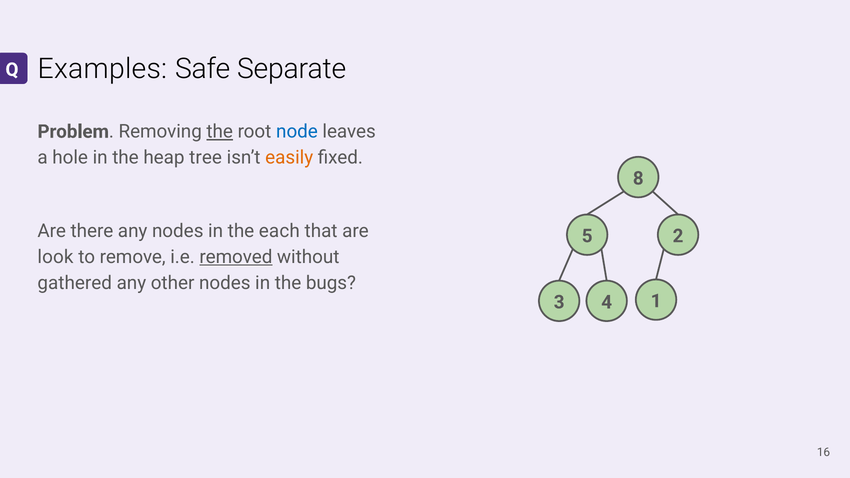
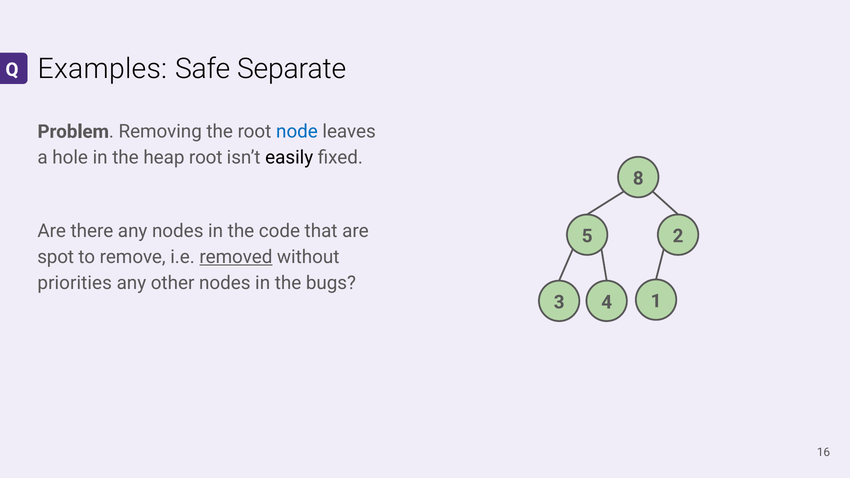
the at (220, 132) underline: present -> none
heap tree: tree -> root
easily colour: orange -> black
each: each -> code
look: look -> spot
gathered: gathered -> priorities
